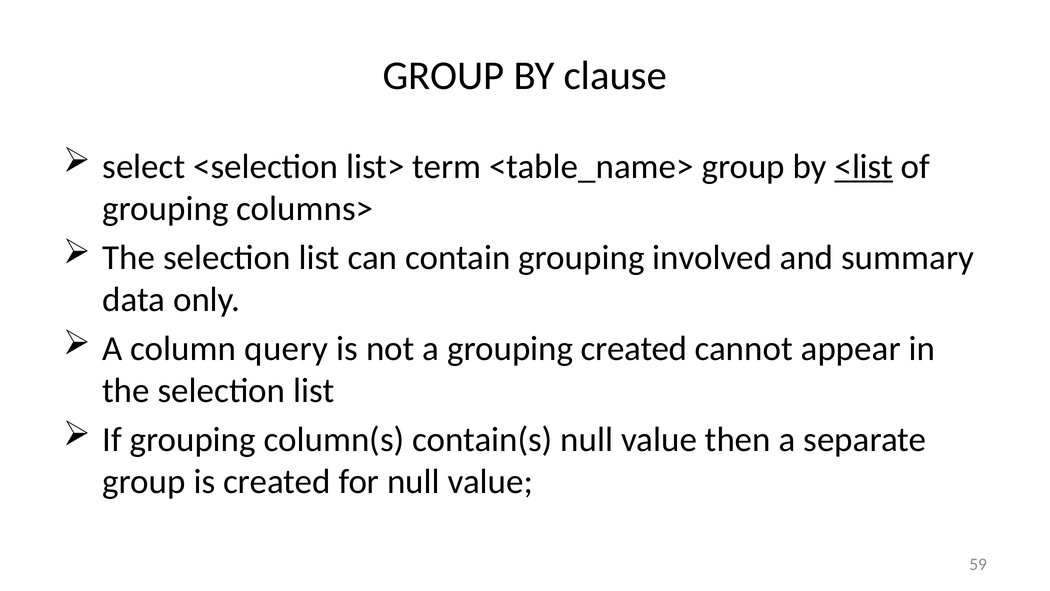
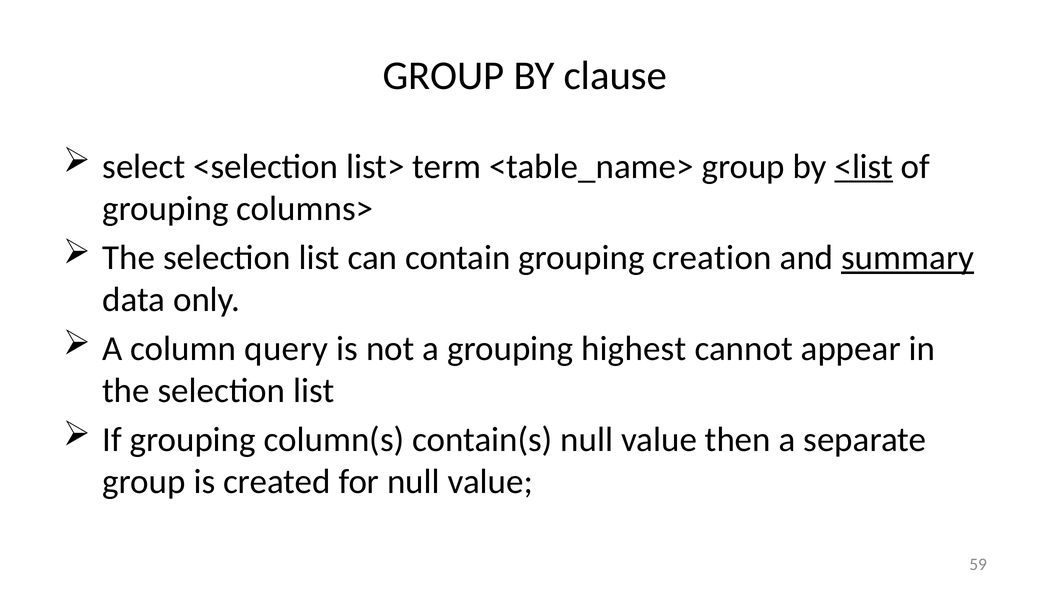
involved: involved -> creation
summary underline: none -> present
grouping created: created -> highest
